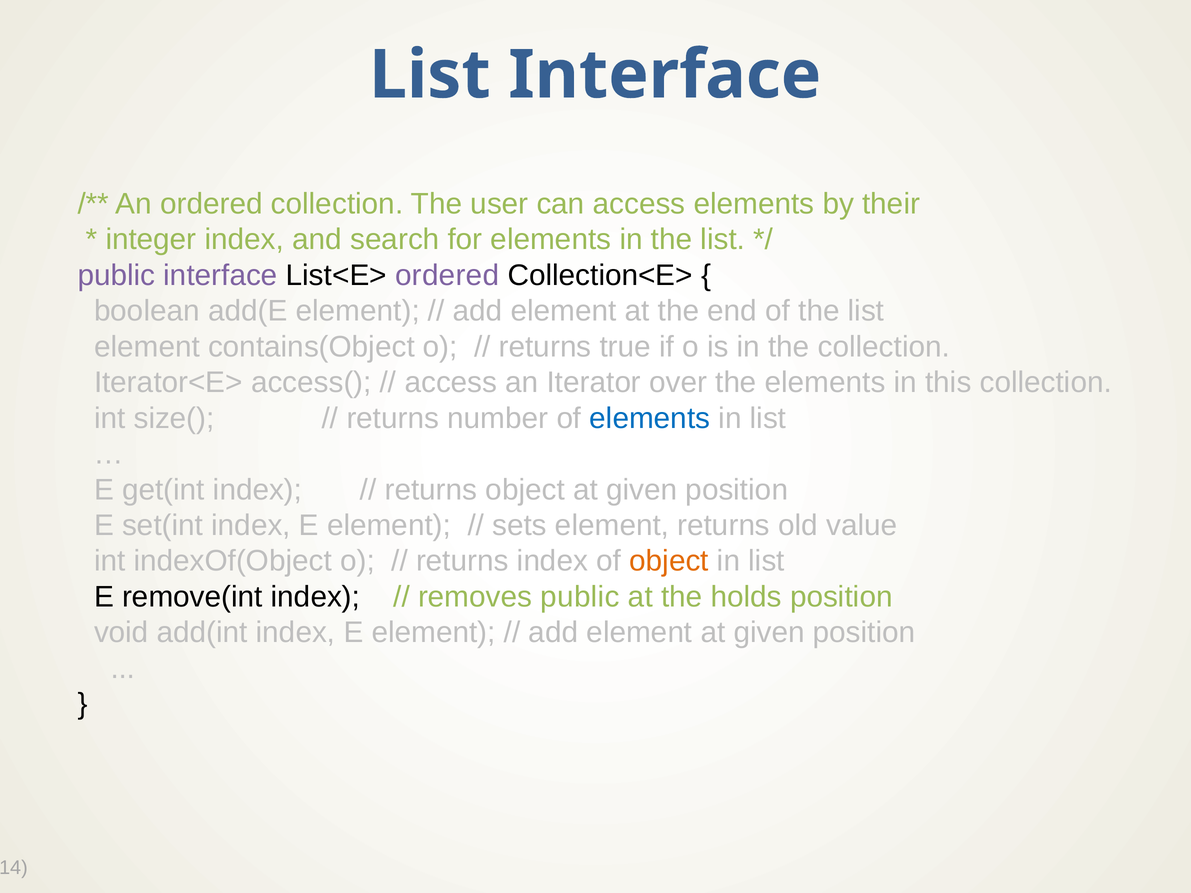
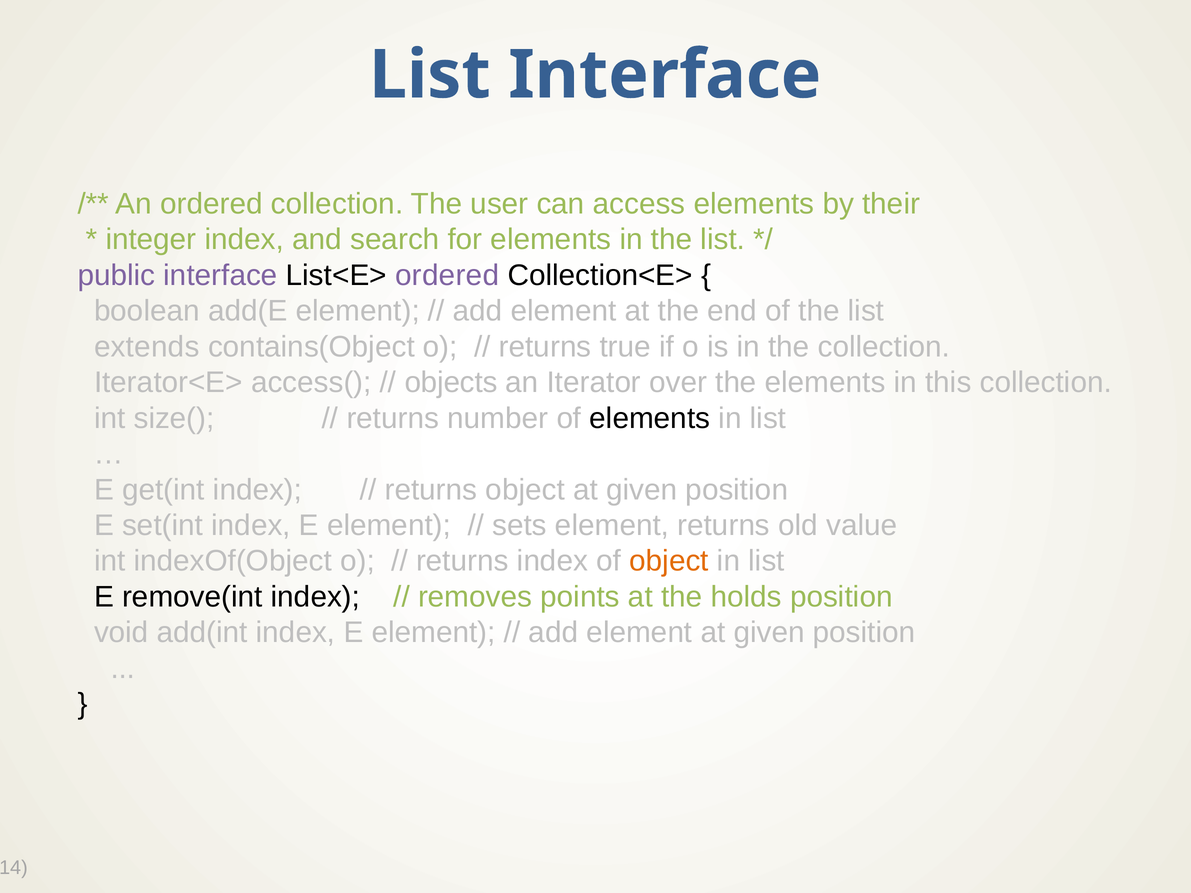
element at (147, 347): element -> extends
access at (451, 383): access -> objects
elements at (650, 418) colour: blue -> black
removes public: public -> points
